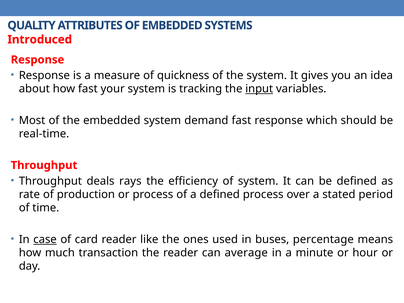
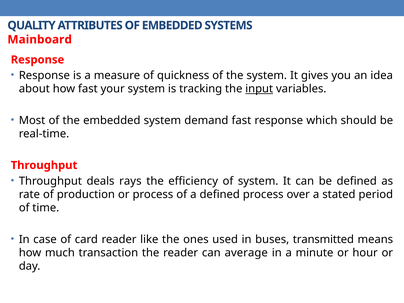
Introduced: Introduced -> Mainboard
case underline: present -> none
percentage: percentage -> transmitted
